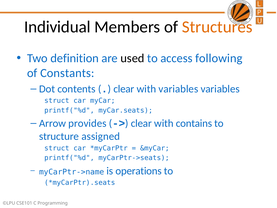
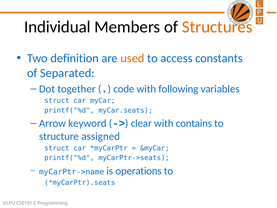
used colour: black -> orange
following: following -> constants
Constants: Constants -> Separated
contents: contents -> together
clear at (124, 89): clear -> code
with variables: variables -> following
provides: provides -> keyword
